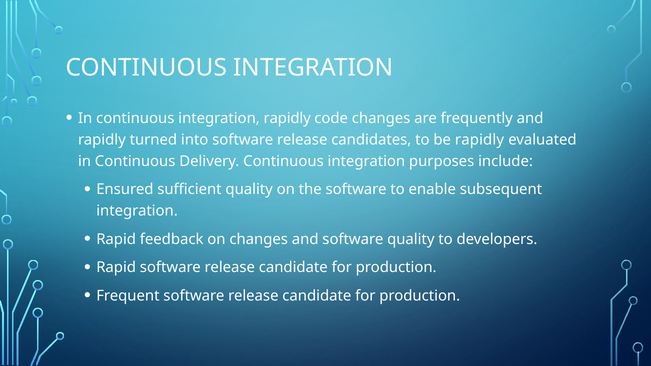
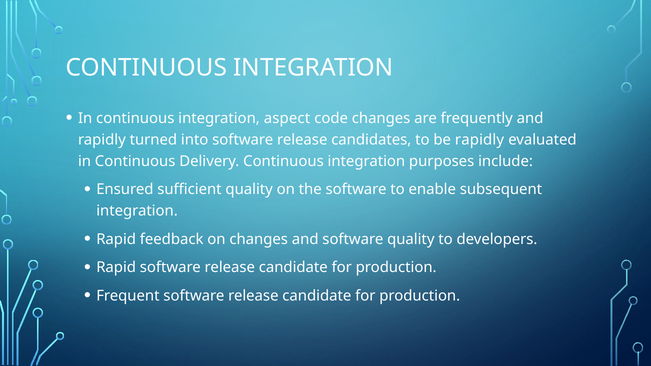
integration rapidly: rapidly -> aspect
